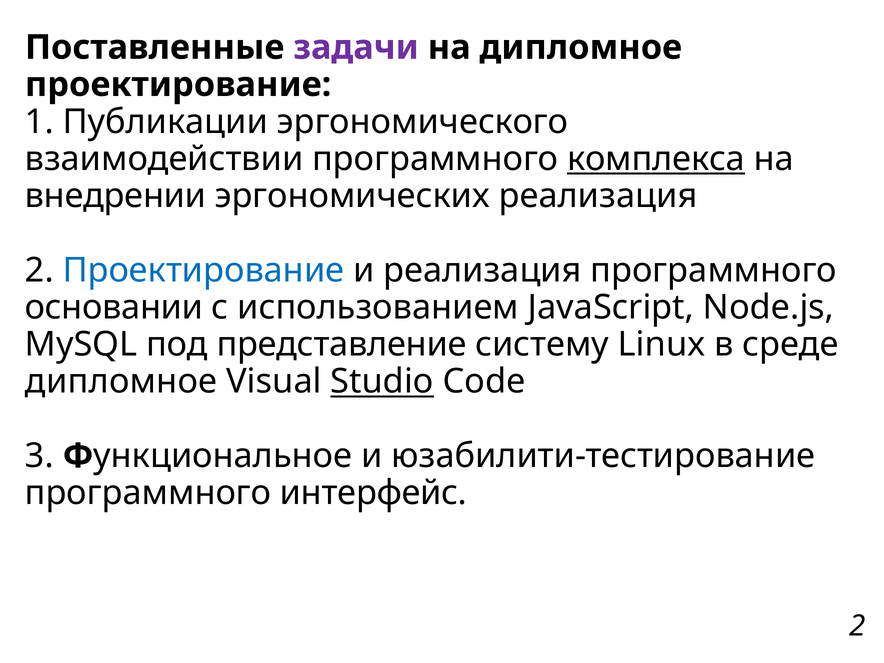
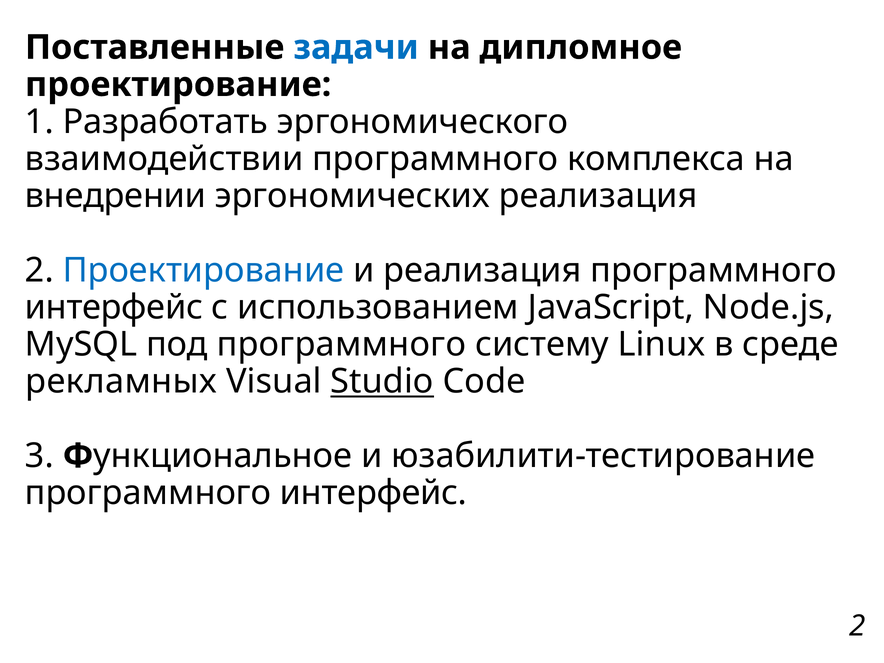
задачи colour: purple -> blue
Публикации: Публикации -> Разработать
комплекса underline: present -> none
основании at (114, 307): основании -> интерфейс
под представление: представление -> программного
дипломное at (121, 382): дипломное -> рекламных
